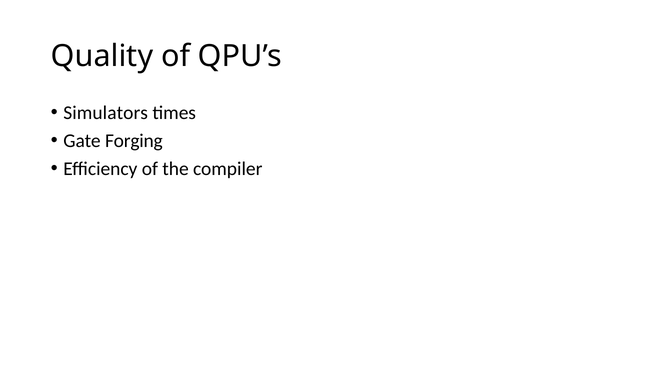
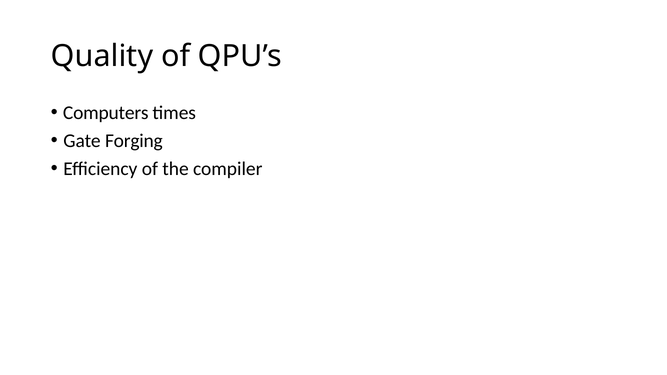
Simulators: Simulators -> Computers
